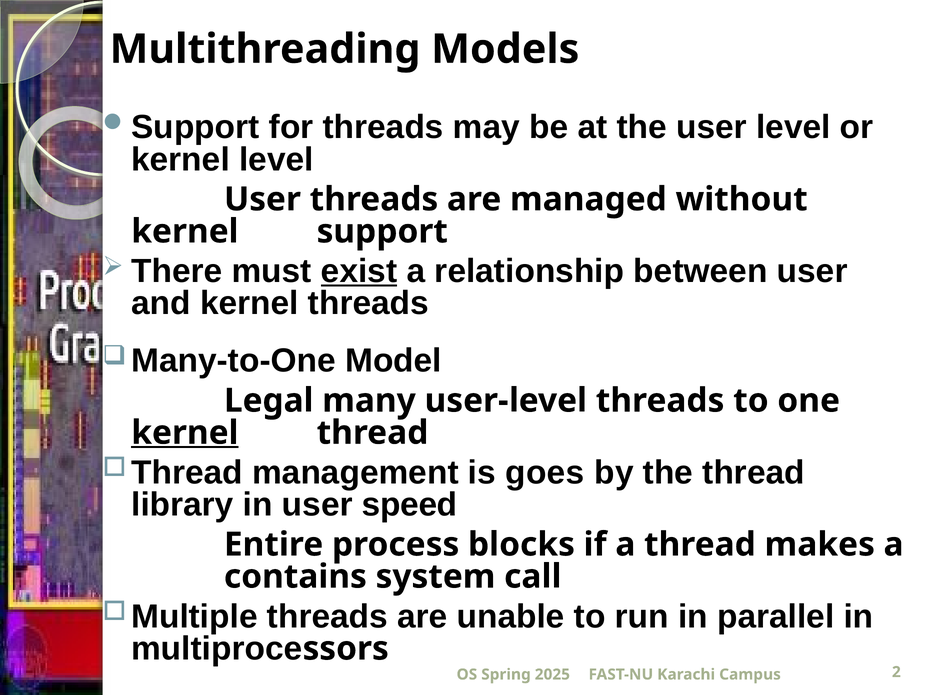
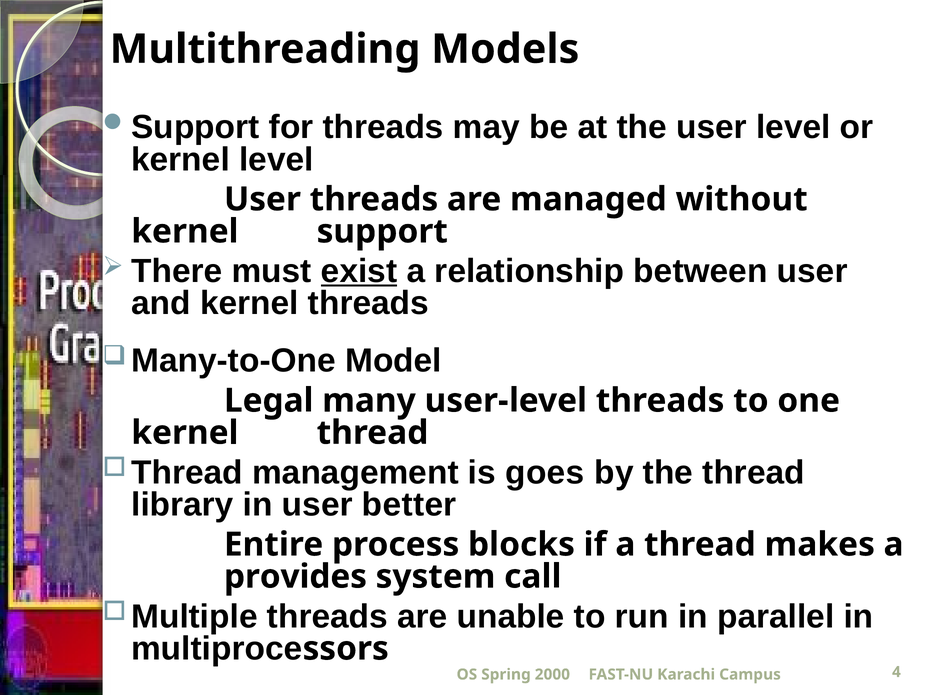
kernel at (185, 433) underline: present -> none
speed: speed -> better
contains: contains -> provides
2025: 2025 -> 2000
2: 2 -> 4
